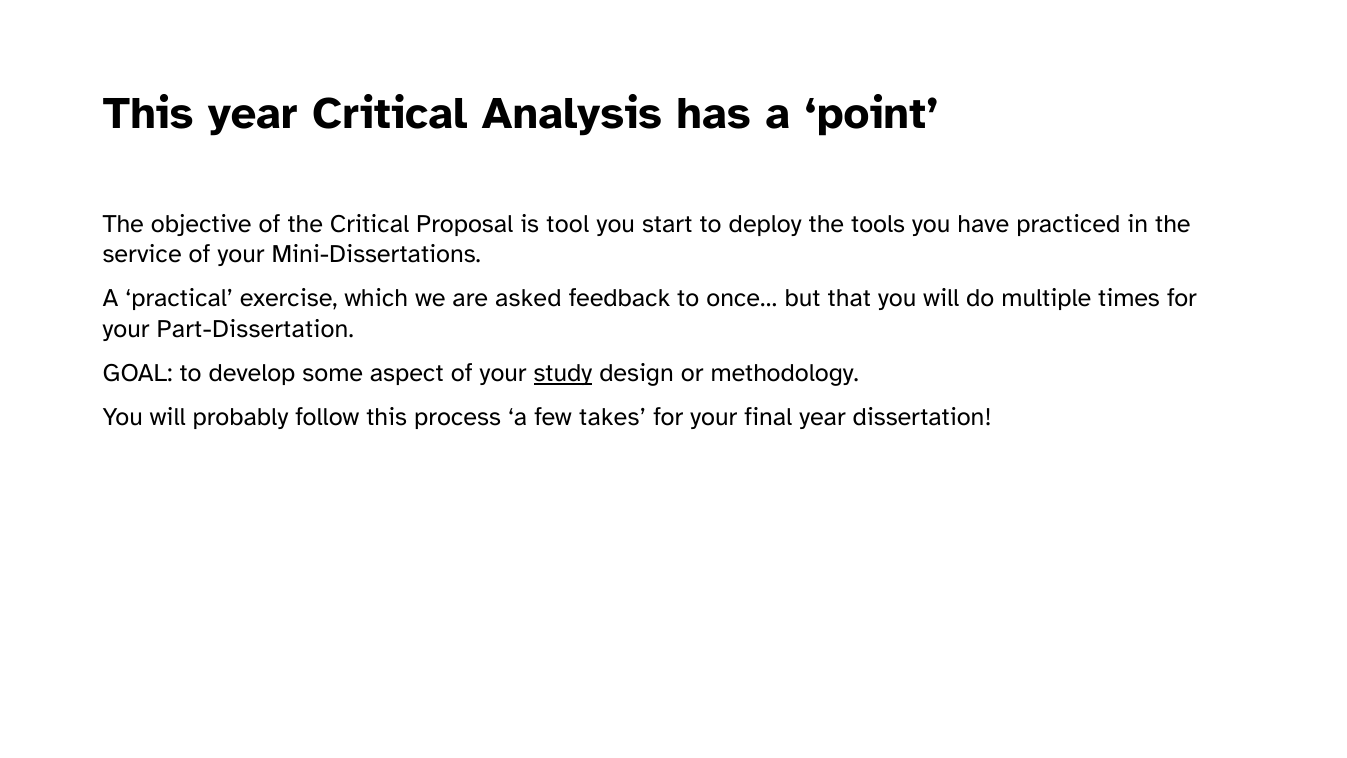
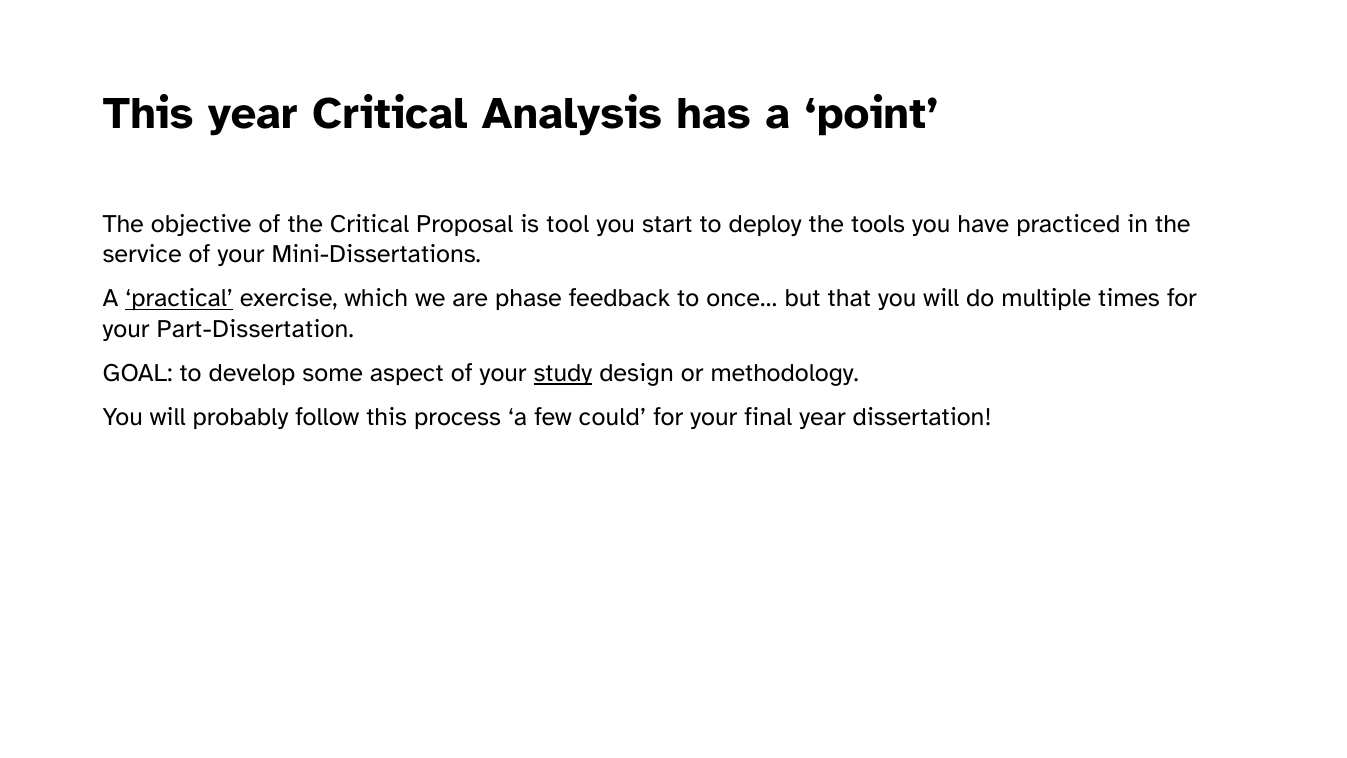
practical underline: none -> present
asked: asked -> phase
takes: takes -> could
